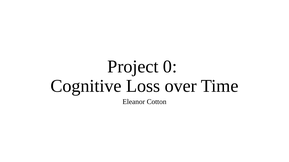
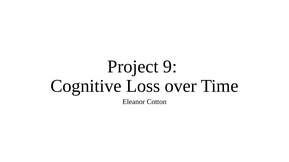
0: 0 -> 9
